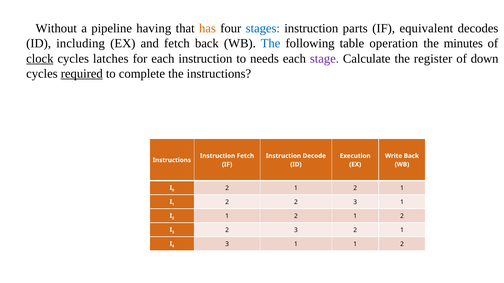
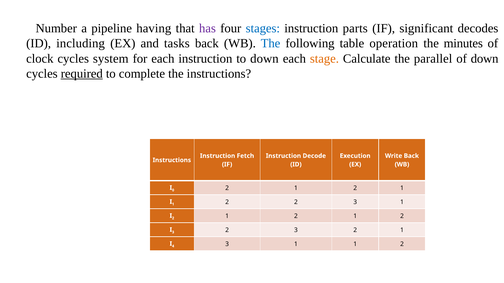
Without: Without -> Number
has colour: orange -> purple
equivalent: equivalent -> significant
and fetch: fetch -> tasks
clock underline: present -> none
latches: latches -> system
to needs: needs -> down
stage colour: purple -> orange
register: register -> parallel
